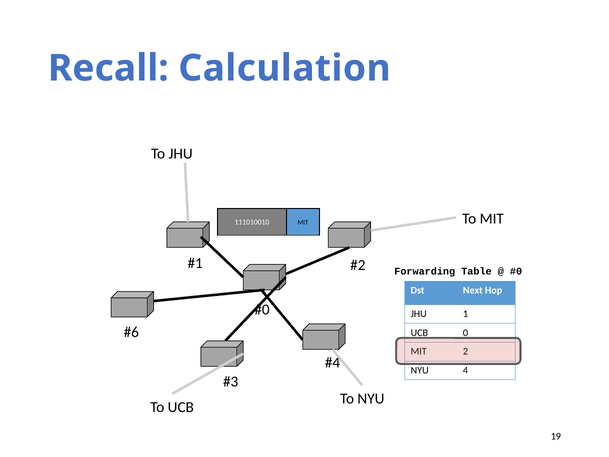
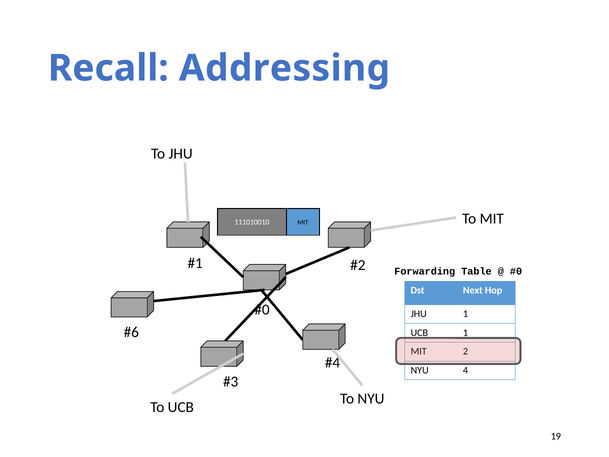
Calculation: Calculation -> Addressing
UCB 0: 0 -> 1
